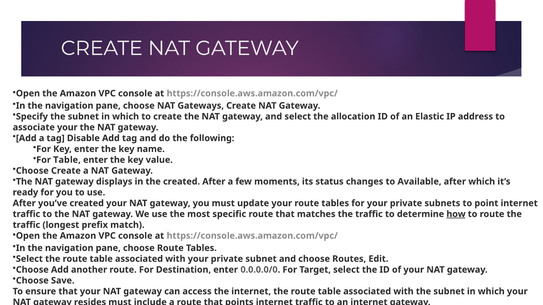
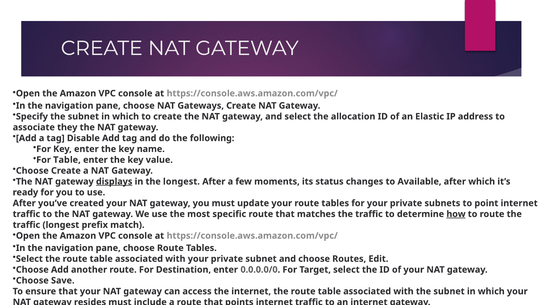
associate your: your -> they
displays underline: none -> present
the created: created -> longest
